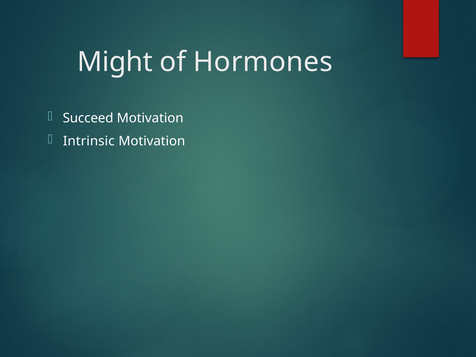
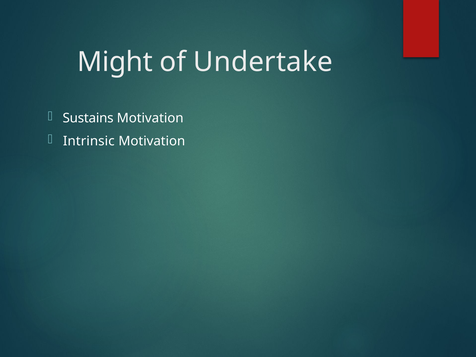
Hormones: Hormones -> Undertake
Succeed: Succeed -> Sustains
